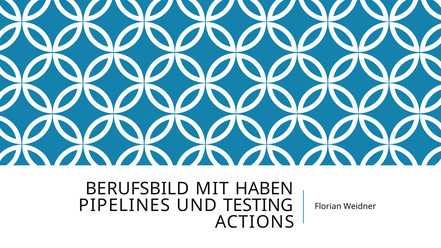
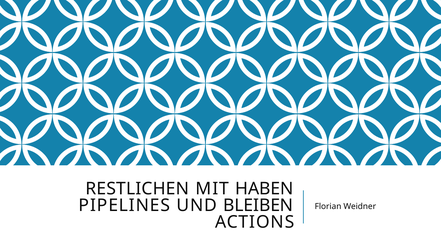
BERUFSBILD: BERUFSBILD -> RESTLICHEN
TESTING: TESTING -> BLEIBEN
